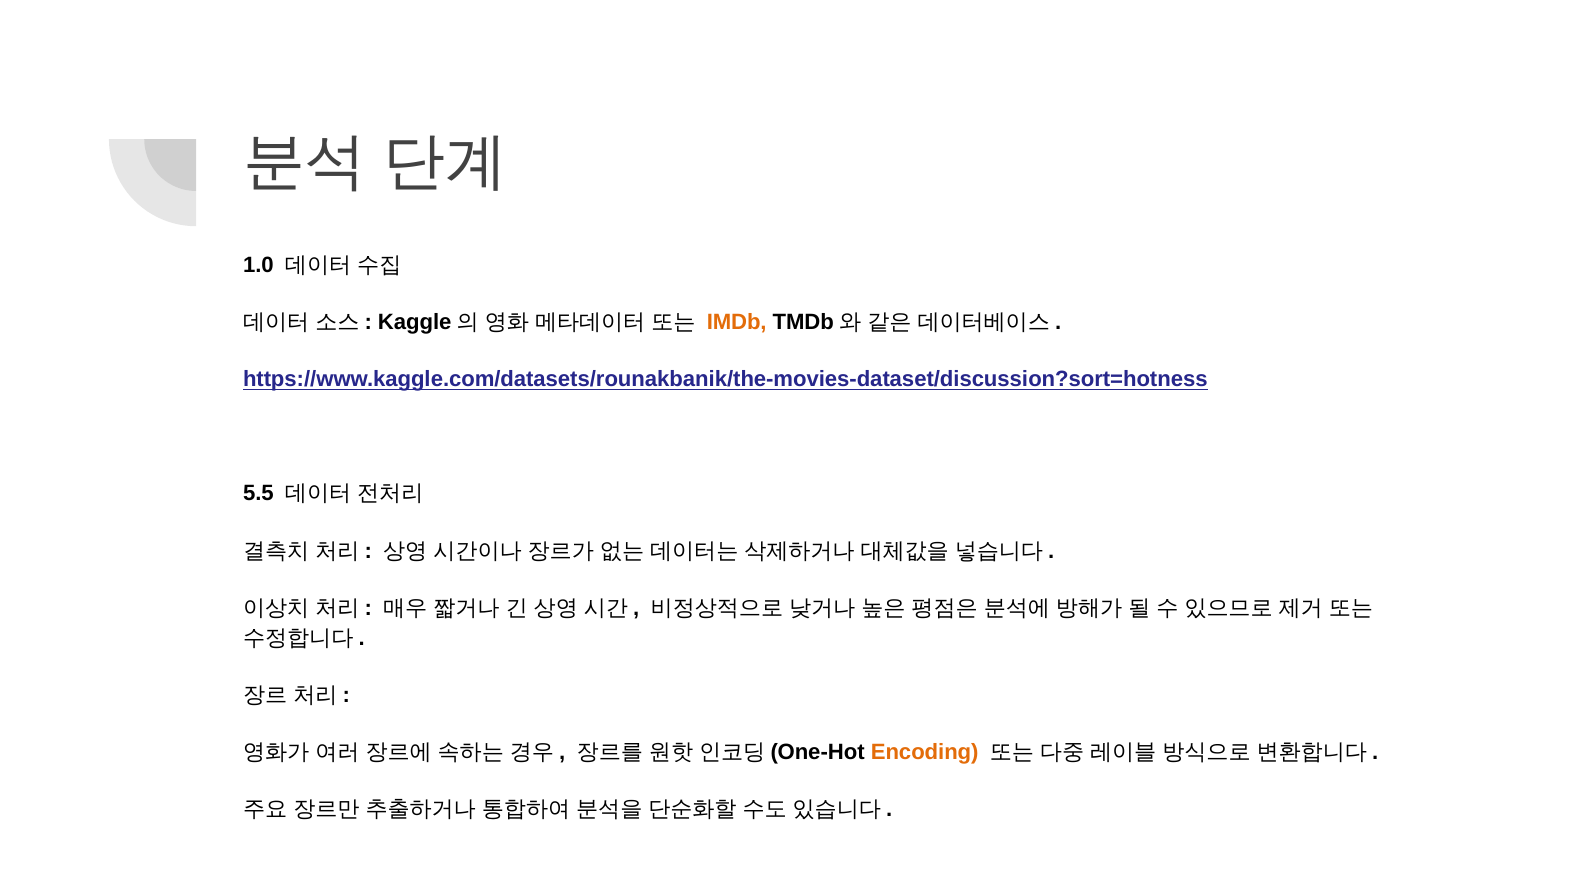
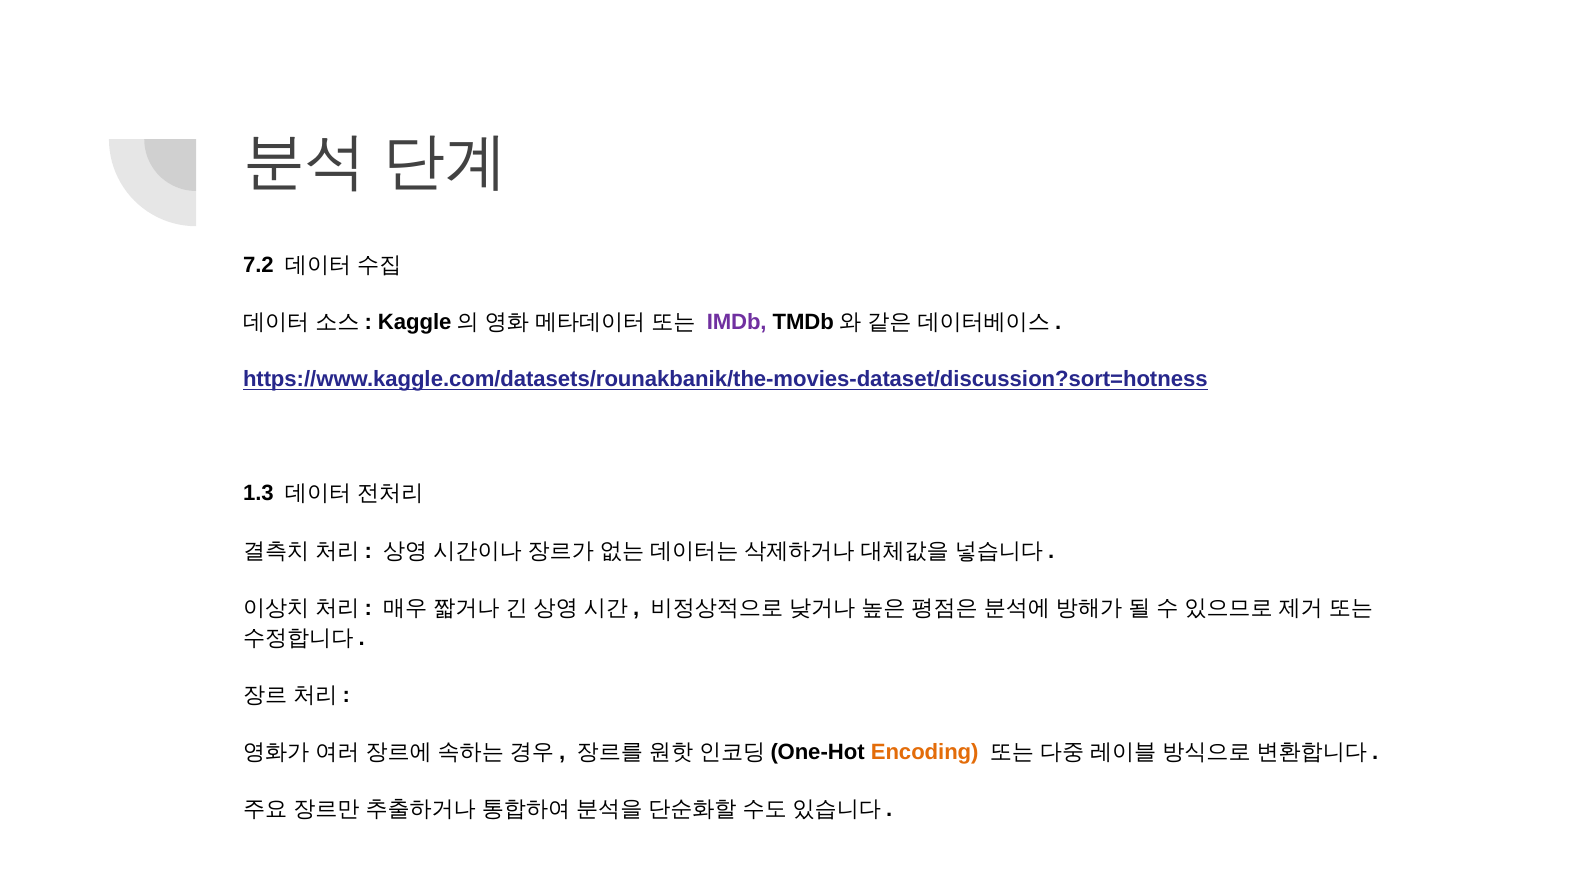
1.0: 1.0 -> 7.2
IMDb colour: orange -> purple
5.5: 5.5 -> 1.3
